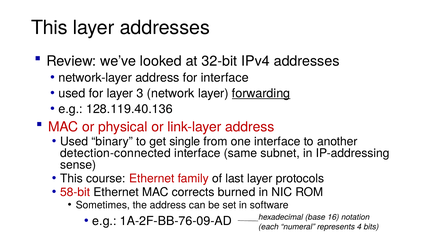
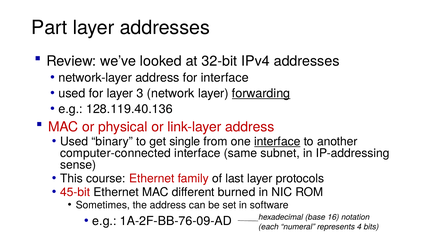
This at (49, 28): This -> Part
interface at (277, 142) underline: none -> present
detection-connected: detection-connected -> computer-connected
58-bit: 58-bit -> 45-bit
corrects: corrects -> different
